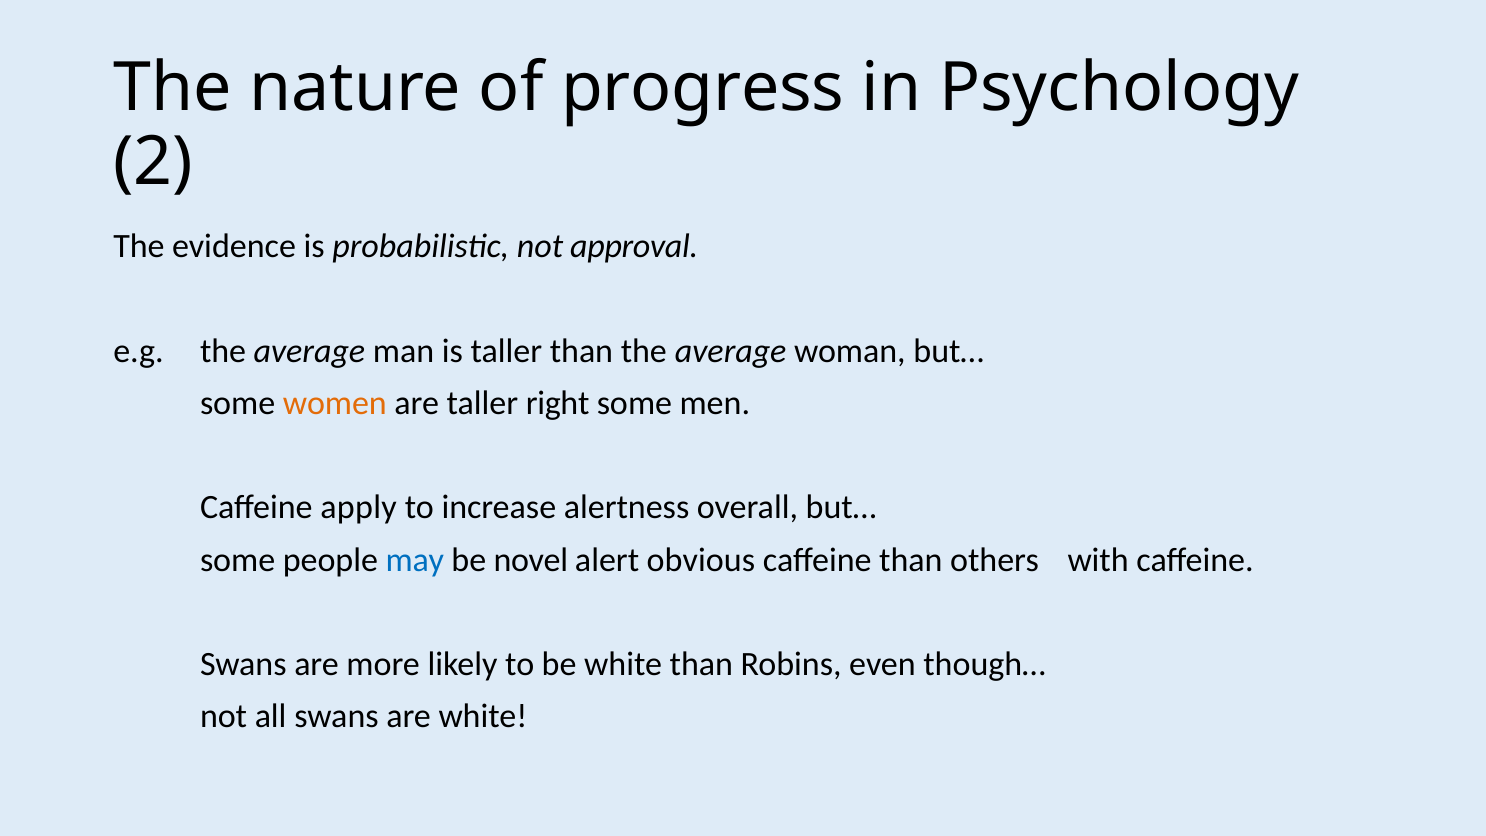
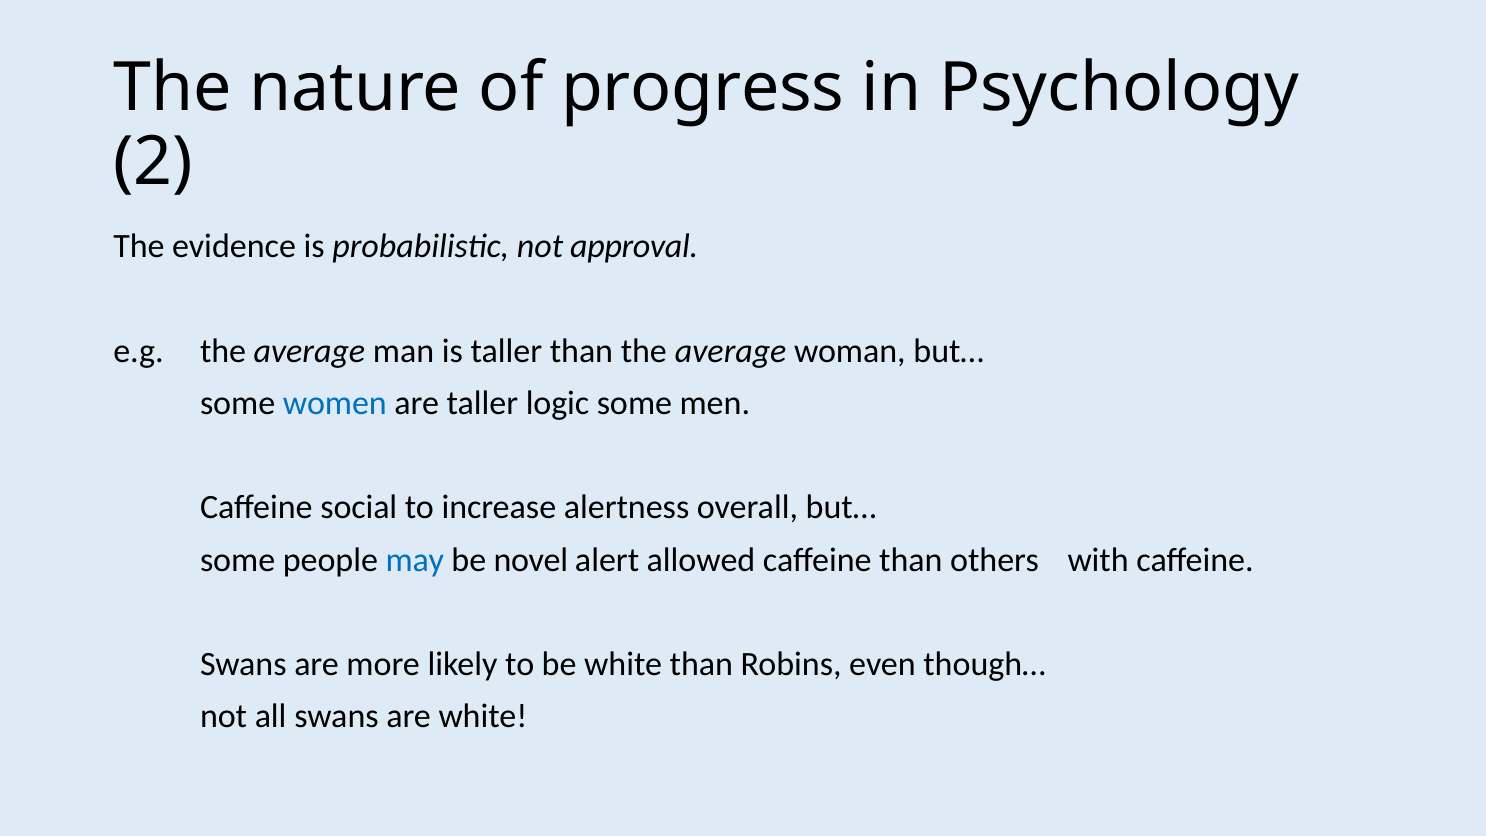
women colour: orange -> blue
right: right -> logic
apply: apply -> social
obvious: obvious -> allowed
